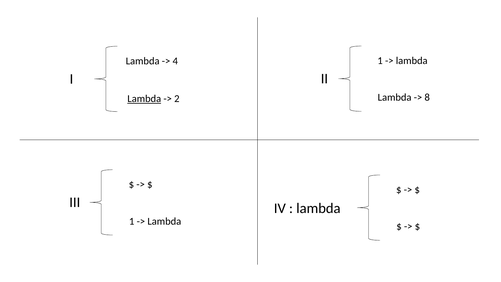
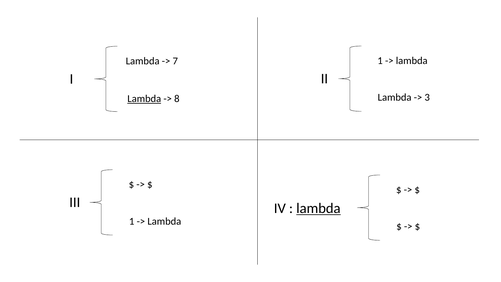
4: 4 -> 7
2: 2 -> 8
8: 8 -> 3
lambda at (318, 208) underline: none -> present
